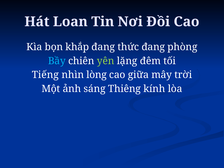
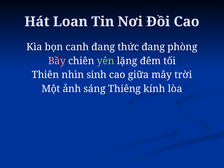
khắp: khắp -> canh
Bầy colour: light blue -> pink
Tiếng: Tiếng -> Thiên
lòng: lòng -> sinh
